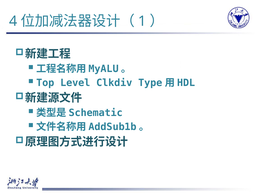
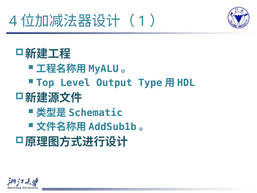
Clkdiv: Clkdiv -> Output
